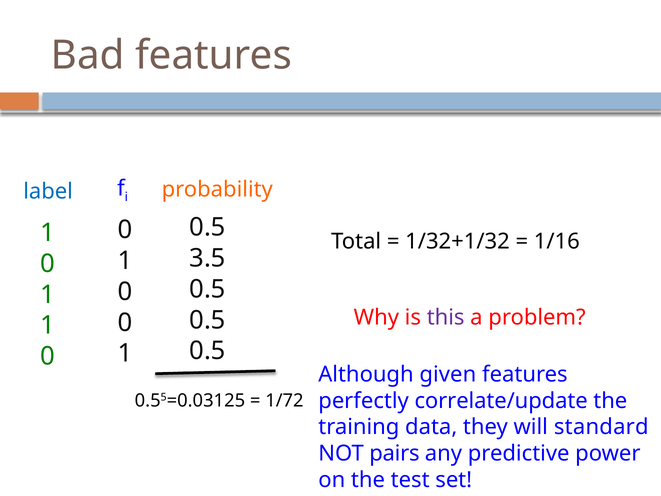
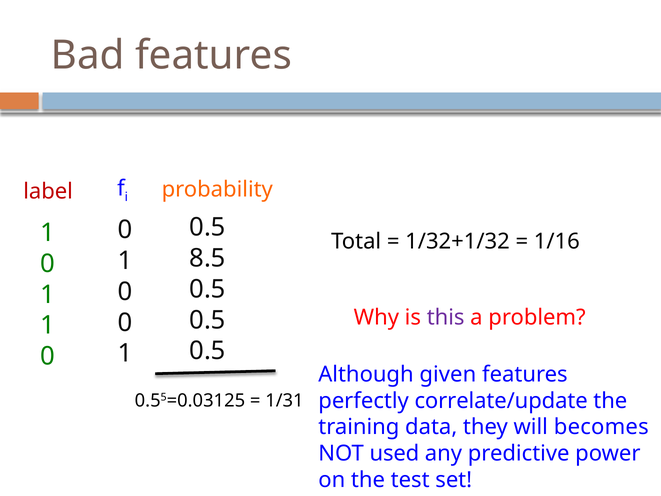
label colour: blue -> red
3.5: 3.5 -> 8.5
1/72: 1/72 -> 1/31
standard: standard -> becomes
pairs: pairs -> used
